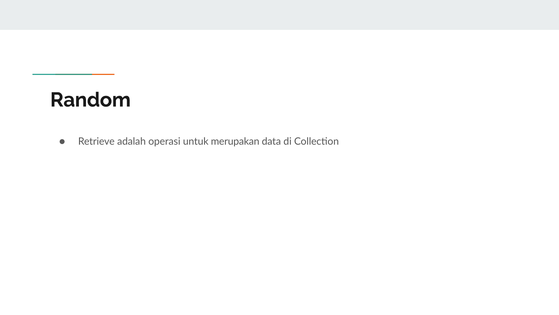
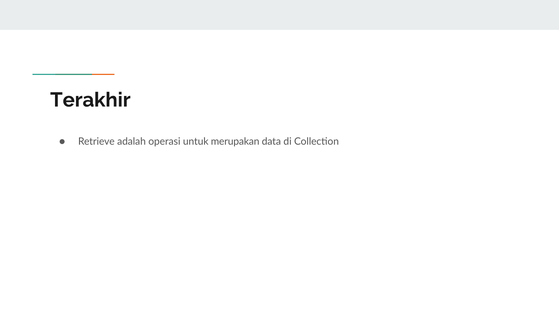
Random: Random -> Terakhir
